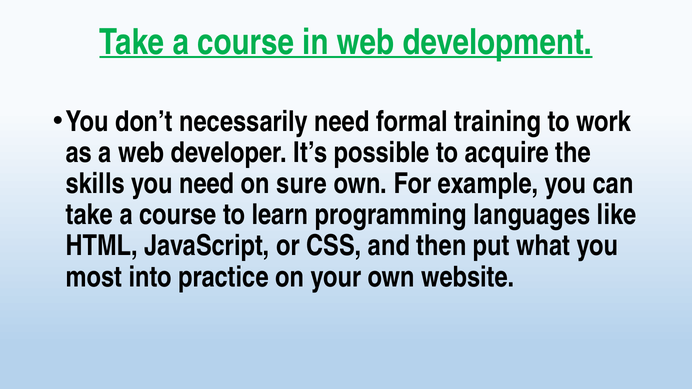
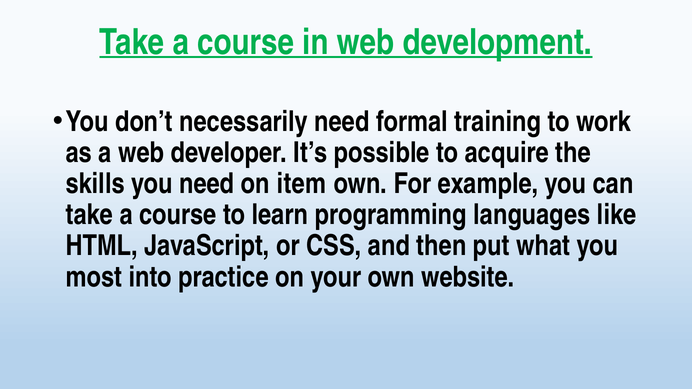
sure: sure -> item
